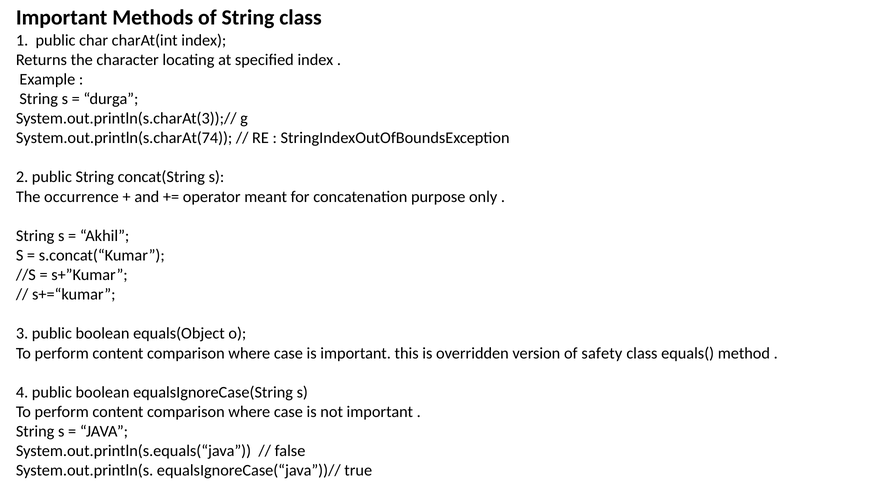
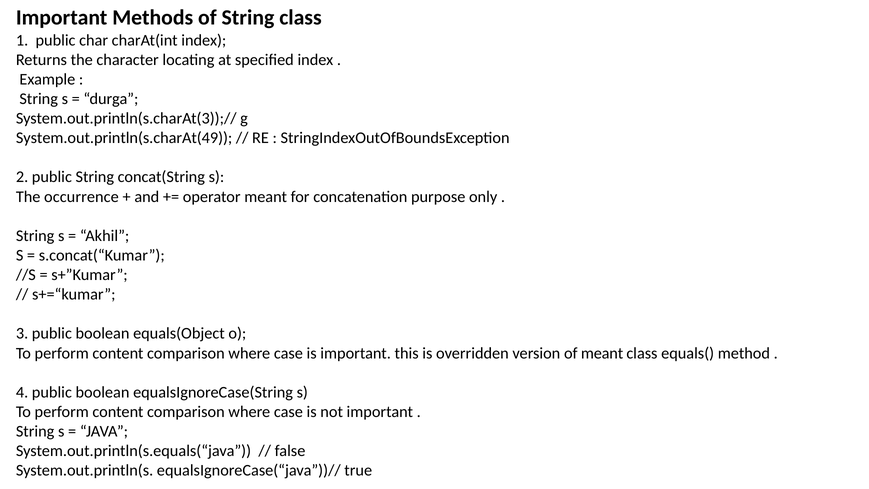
System.out.println(s.charAt(74: System.out.println(s.charAt(74 -> System.out.println(s.charAt(49
of safety: safety -> meant
